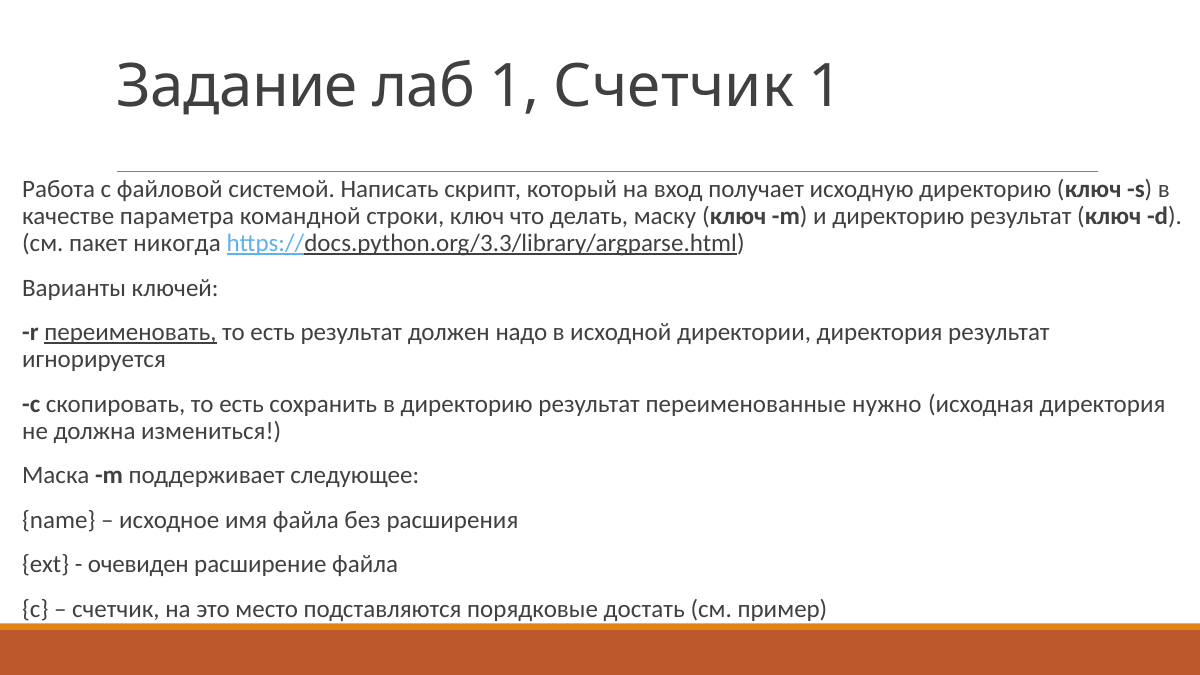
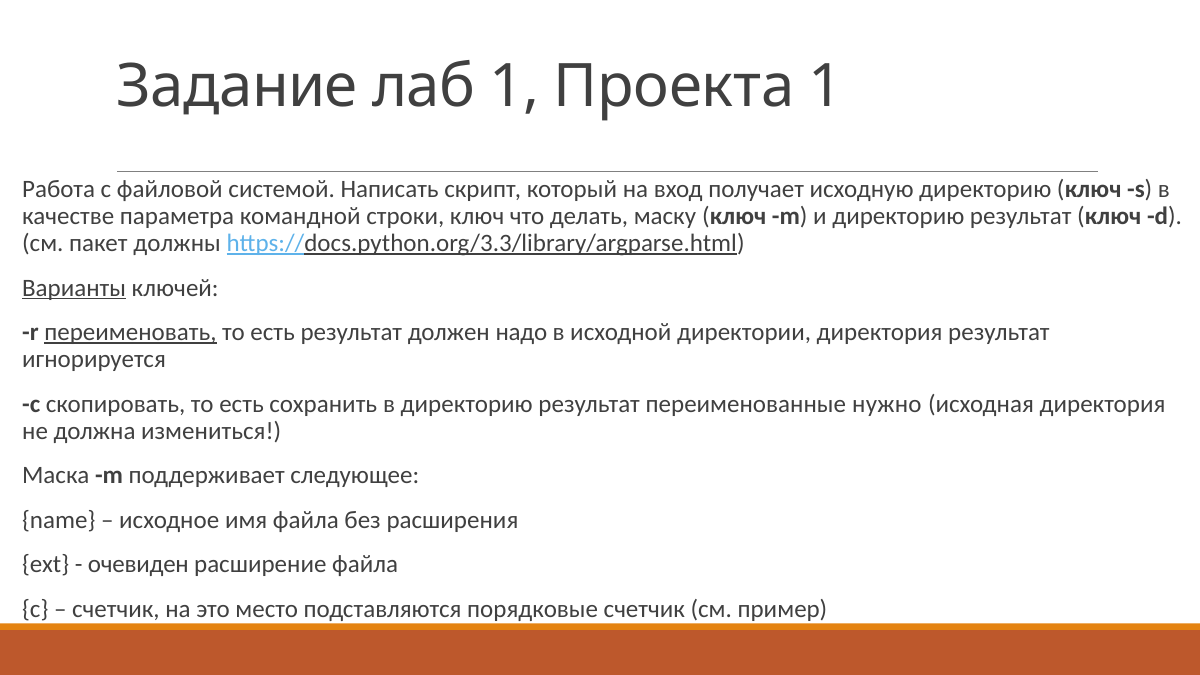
1 Счетчик: Счетчик -> Проекта
никогда: никогда -> должны
Варианты underline: none -> present
порядковые достать: достать -> счетчик
